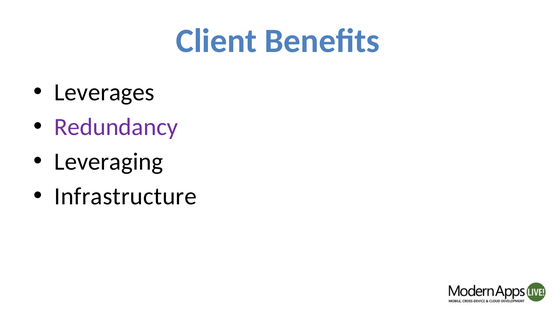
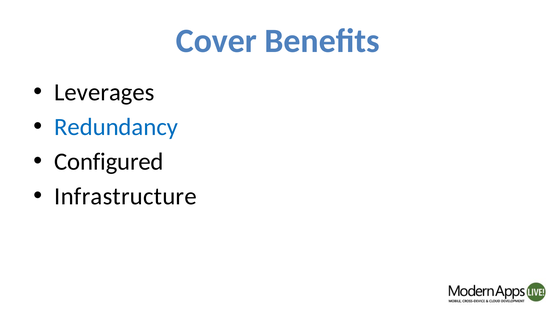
Client: Client -> Cover
Redundancy colour: purple -> blue
Leveraging: Leveraging -> Configured
